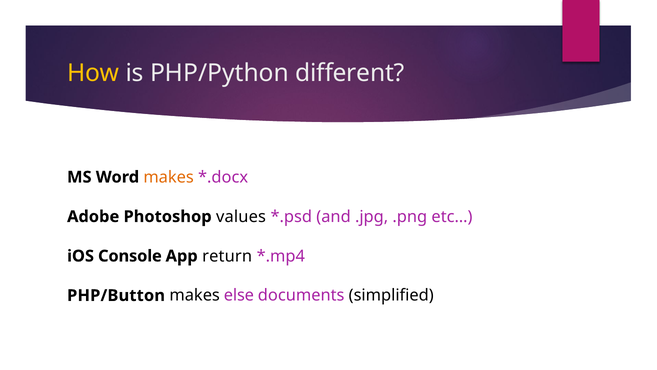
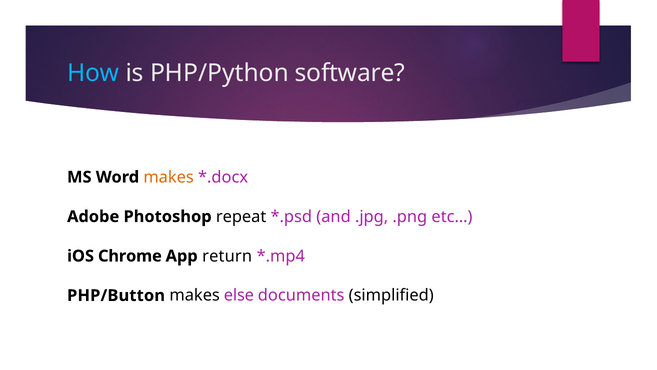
How colour: yellow -> light blue
different: different -> software
values: values -> repeat
Console: Console -> Chrome
